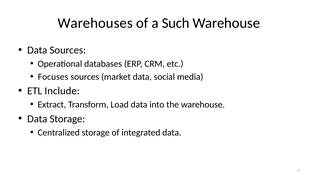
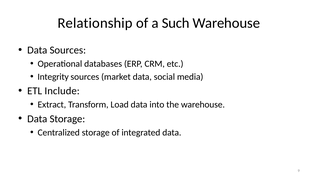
Warehouses: Warehouses -> Relationship
Focuses: Focuses -> Integrity
